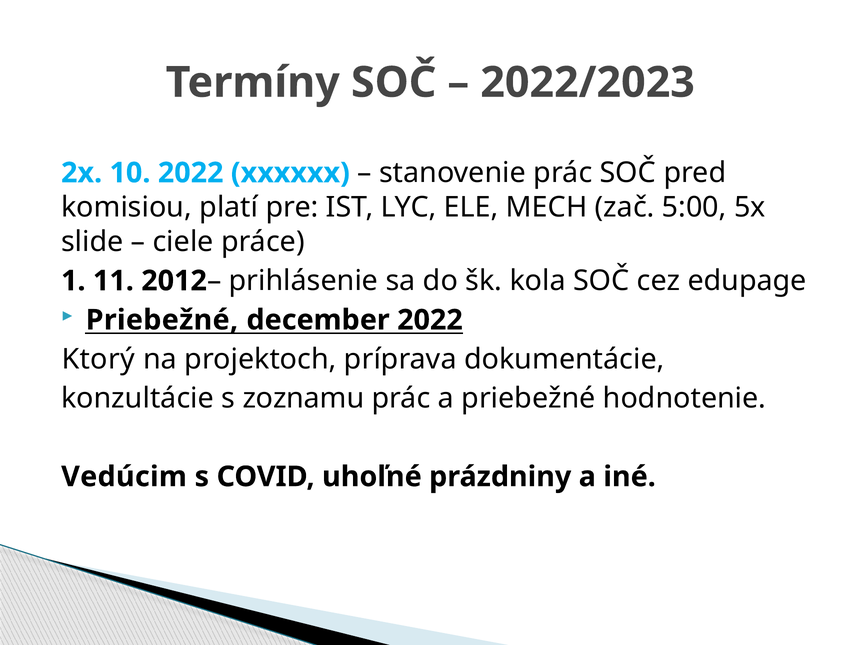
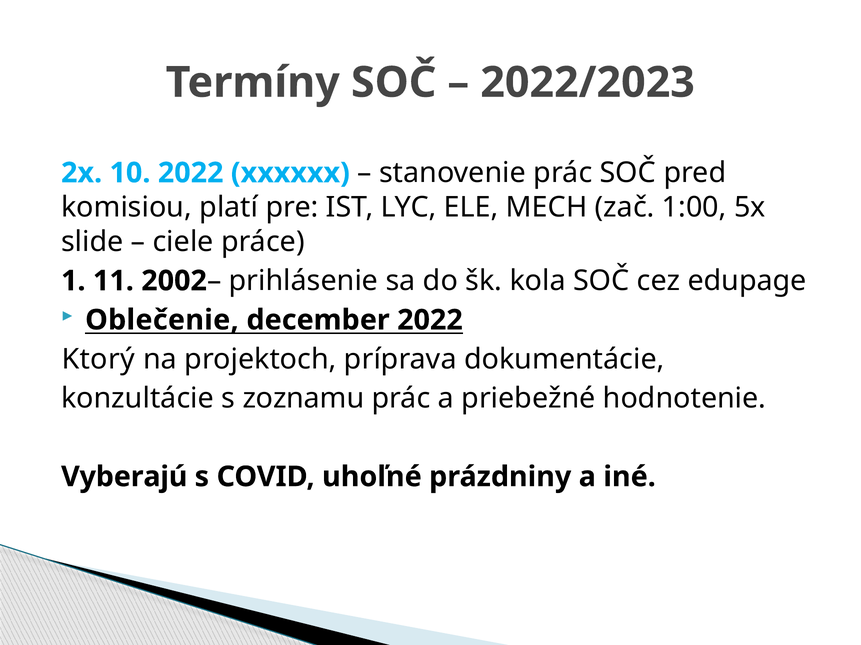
5:00: 5:00 -> 1:00
2012: 2012 -> 2002
Priebežné at (162, 320): Priebežné -> Oblečenie
Vedúcim: Vedúcim -> Vyberajú
